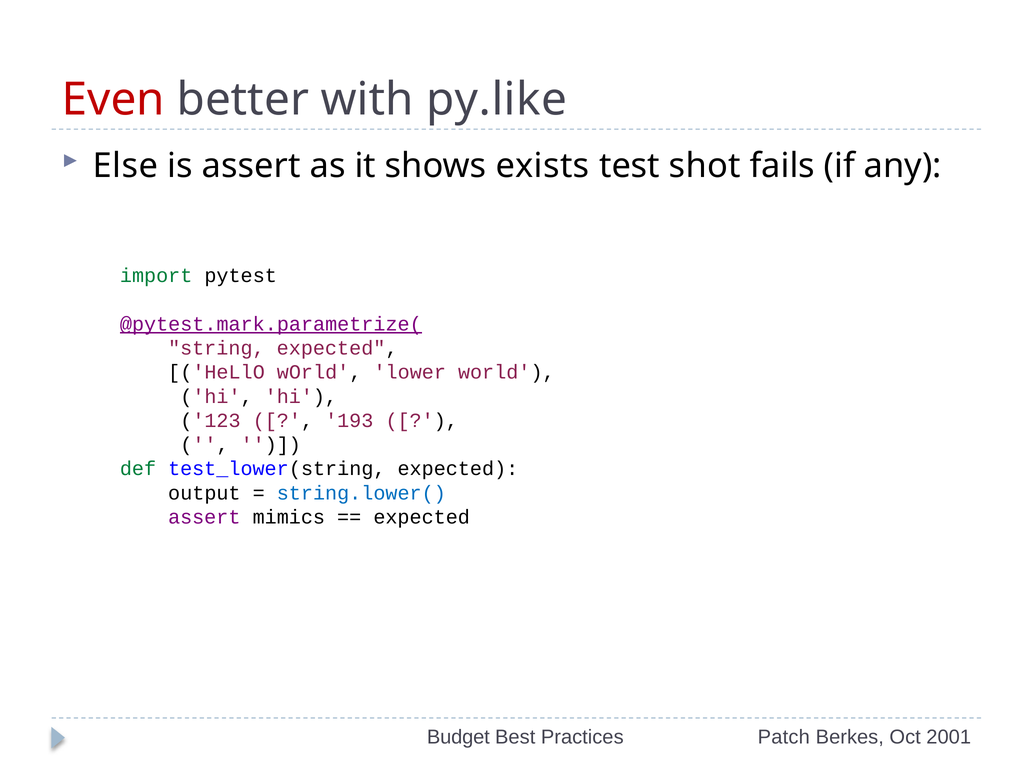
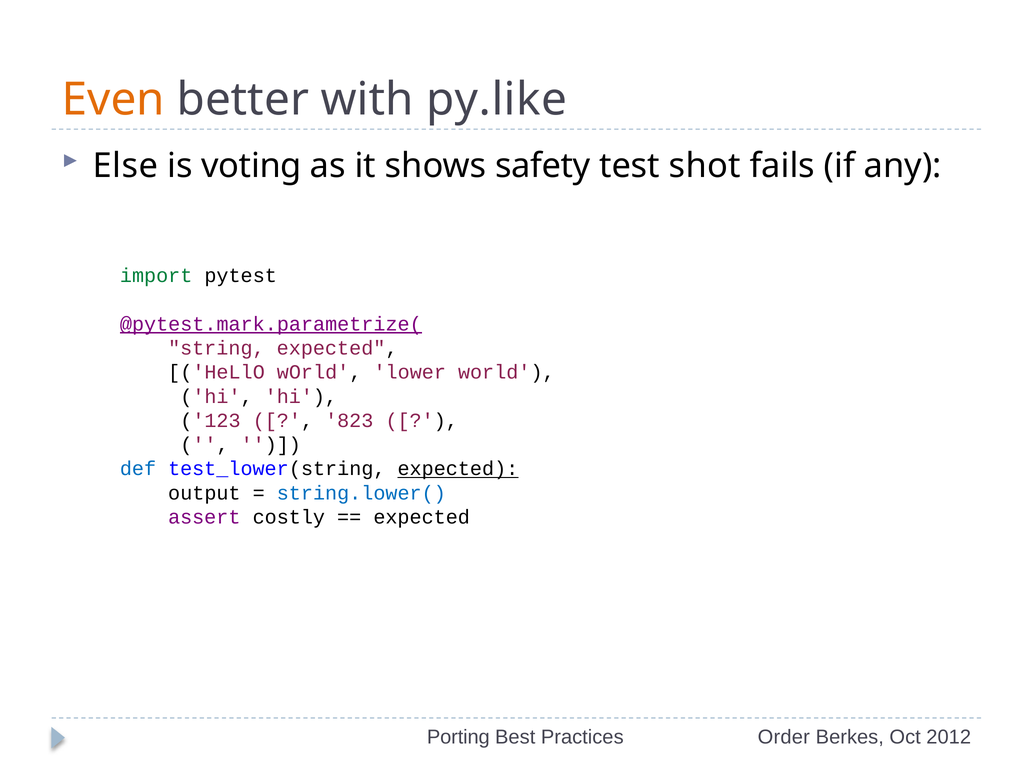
Even colour: red -> orange
is assert: assert -> voting
exists: exists -> safety
193: 193 -> 823
def colour: green -> blue
expected at (458, 469) underline: none -> present
mimics: mimics -> costly
Budget: Budget -> Porting
Patch: Patch -> Order
2001: 2001 -> 2012
